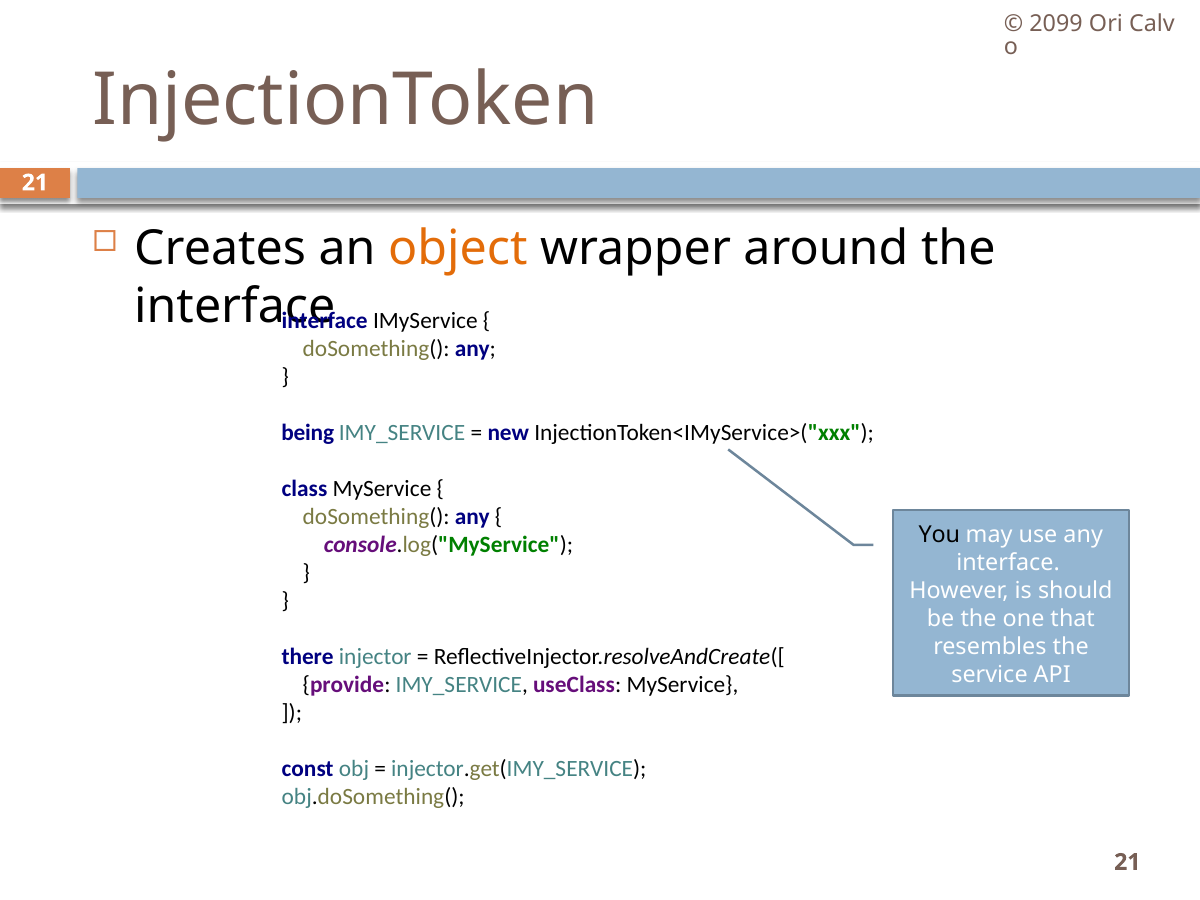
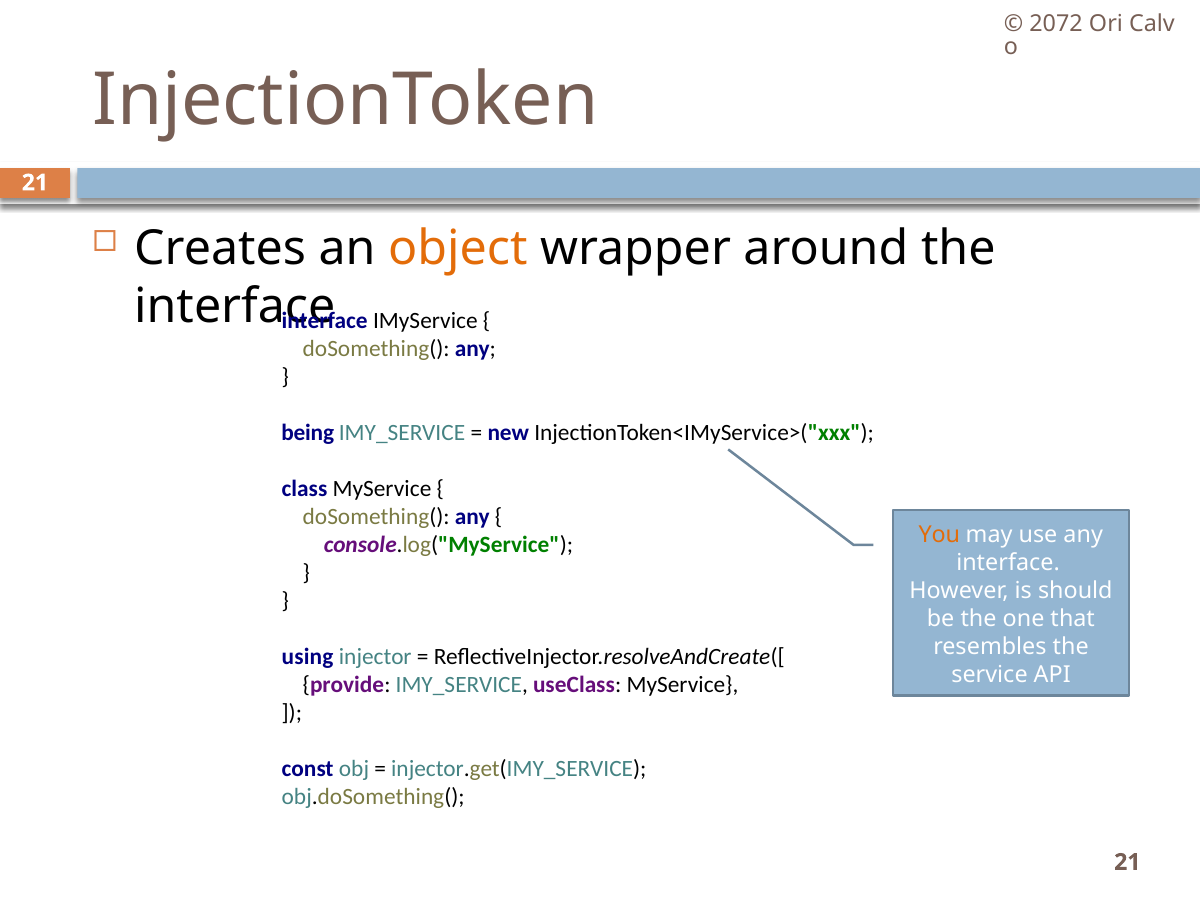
2099: 2099 -> 2072
You colour: black -> orange
there: there -> using
